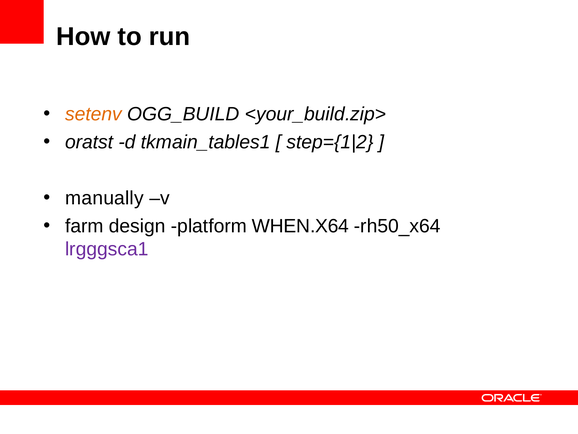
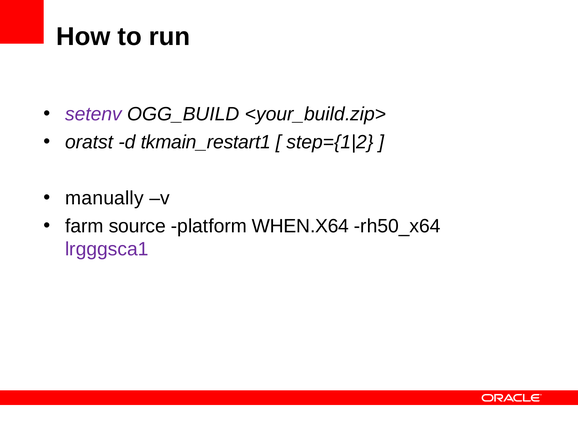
setenv colour: orange -> purple
tkmain_tables1: tkmain_tables1 -> tkmain_restart1
design: design -> source
